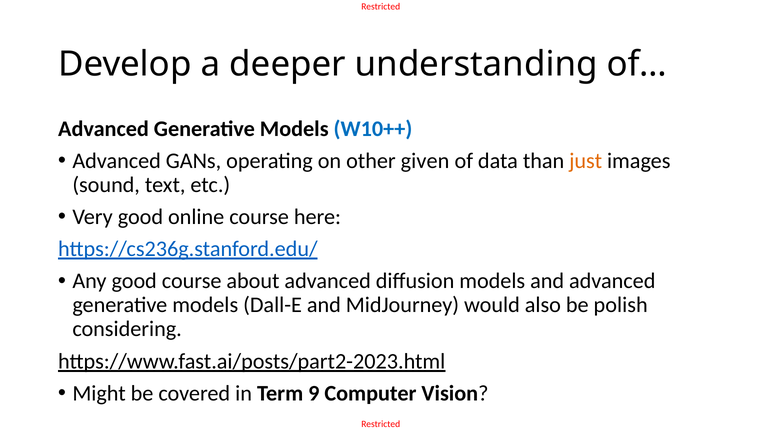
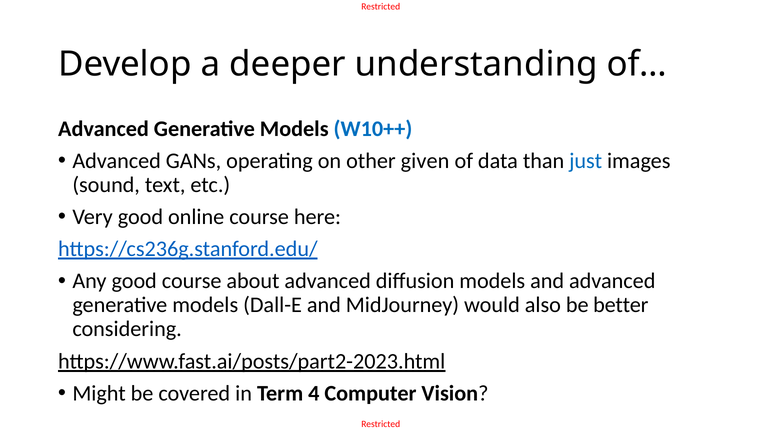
just colour: orange -> blue
polish: polish -> better
9: 9 -> 4
